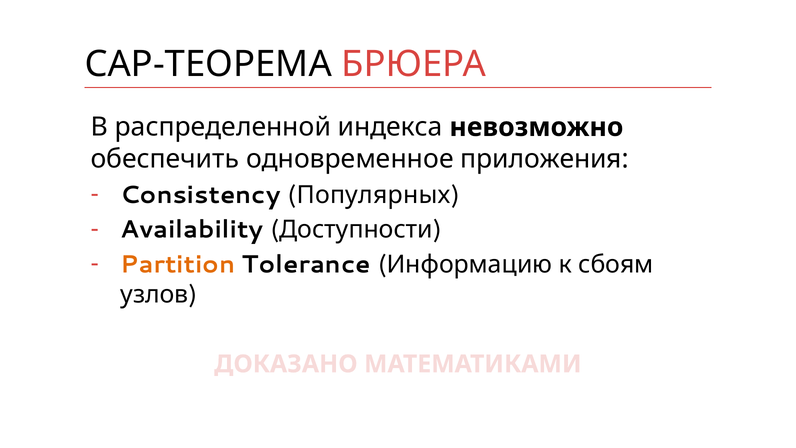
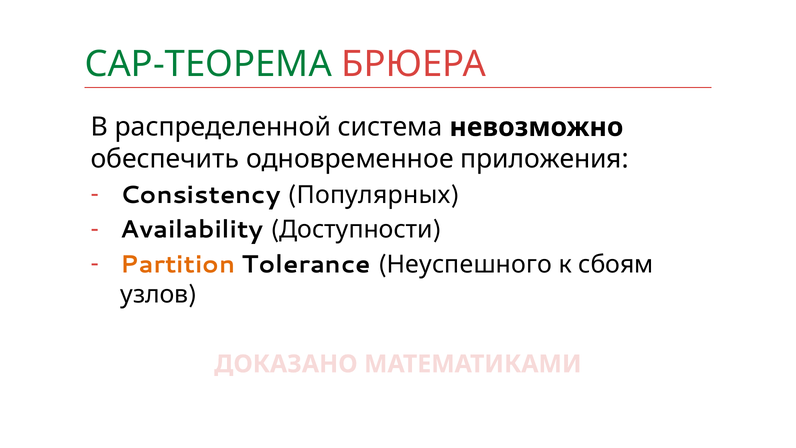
CAP-ТЕОРЕМА colour: black -> green
индекса: индекса -> система
Информацию: Информацию -> Неуспешного
